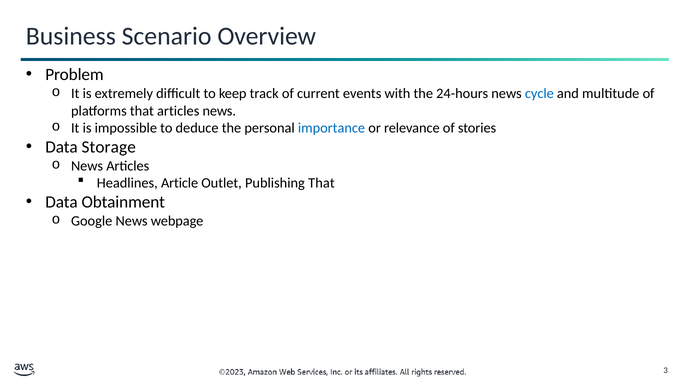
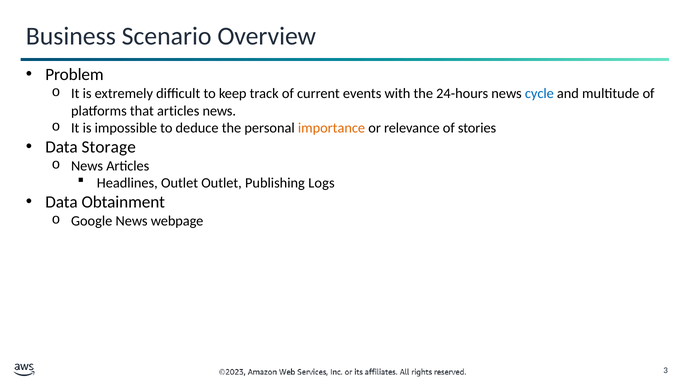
importance colour: blue -> orange
Headlines Article: Article -> Outlet
Publishing That: That -> Logs
